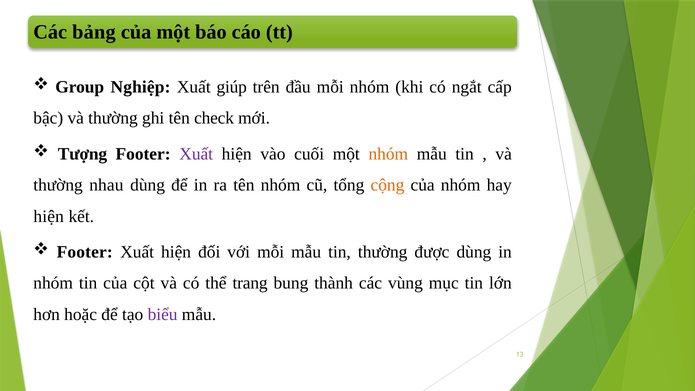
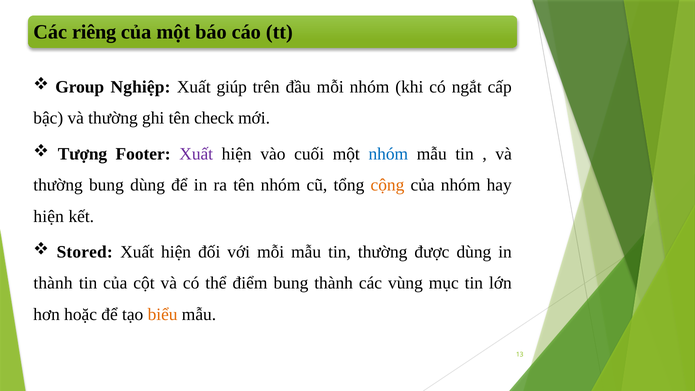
bảng: bảng -> riêng
nhóm at (388, 154) colour: orange -> blue
thường nhau: nhau -> bung
Footer at (85, 252): Footer -> Stored
nhóm at (53, 283): nhóm -> thành
trang: trang -> điểm
biểu colour: purple -> orange
